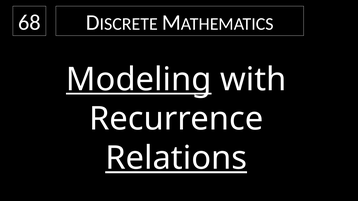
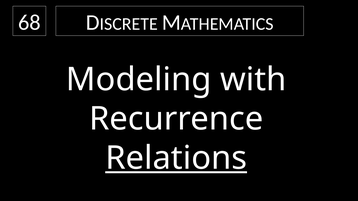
Modeling underline: present -> none
